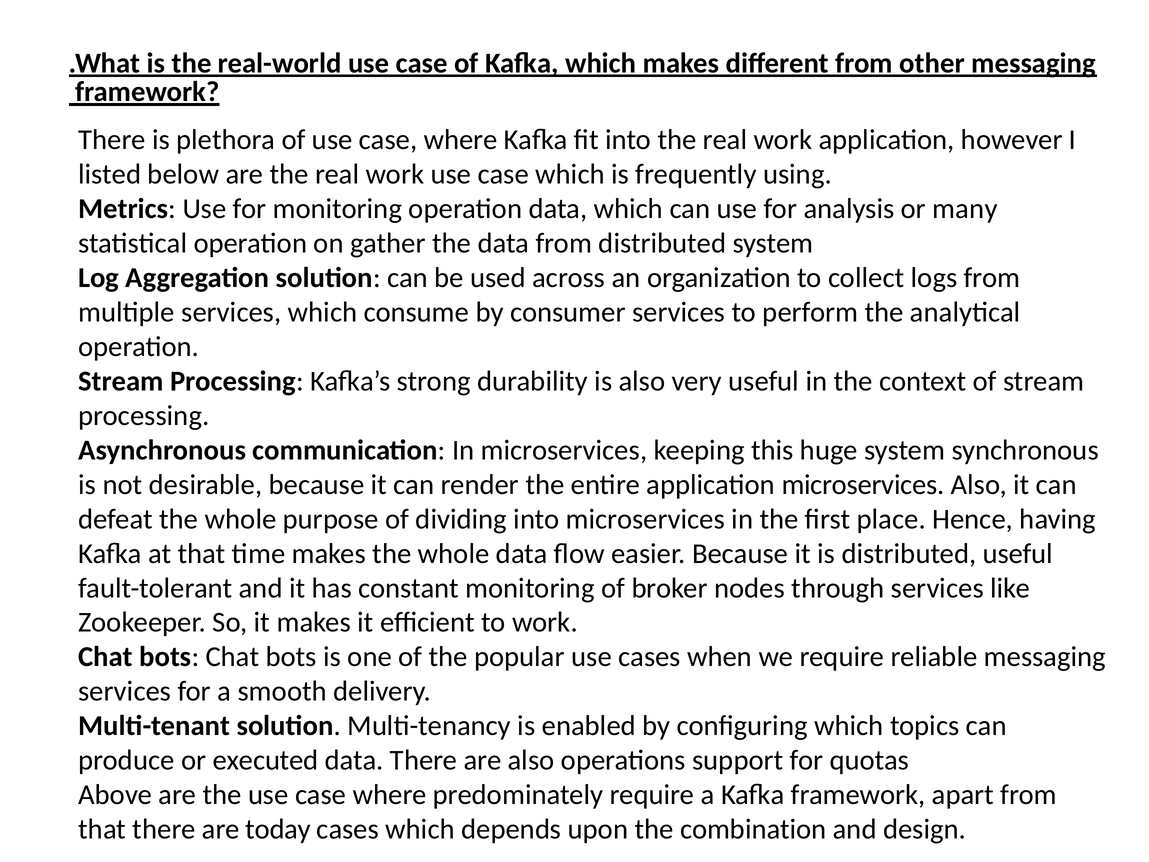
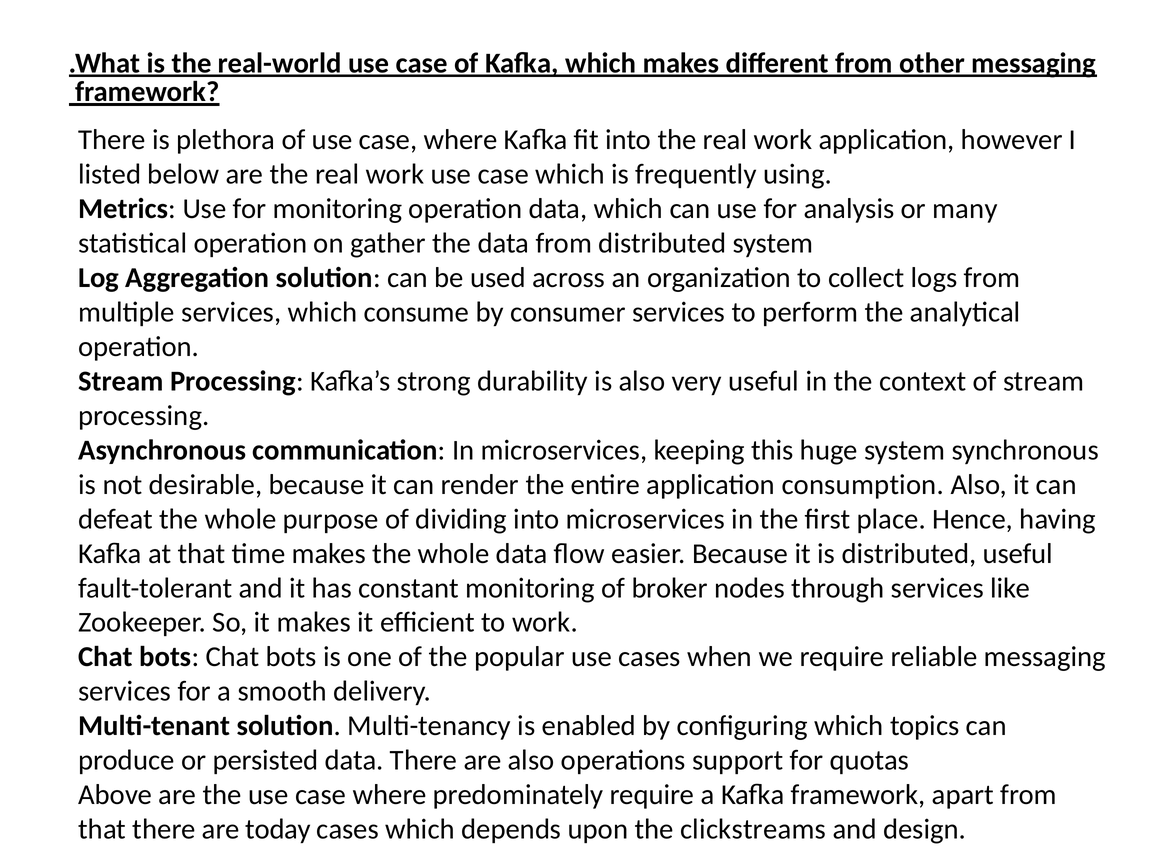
application microservices: microservices -> consumption
executed: executed -> persisted
combination: combination -> clickstreams
